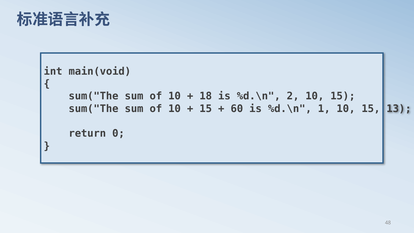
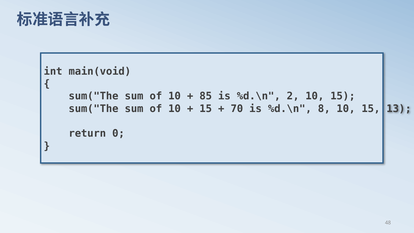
18: 18 -> 85
60: 60 -> 70
1: 1 -> 8
